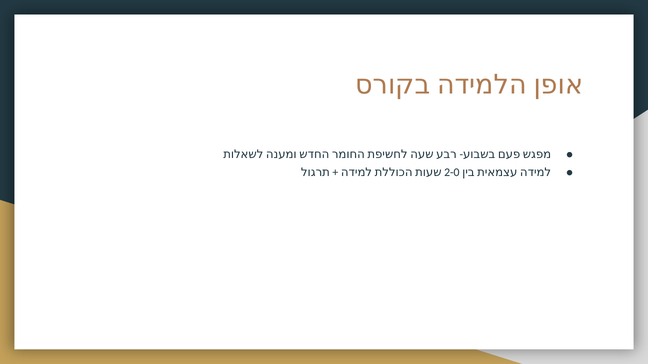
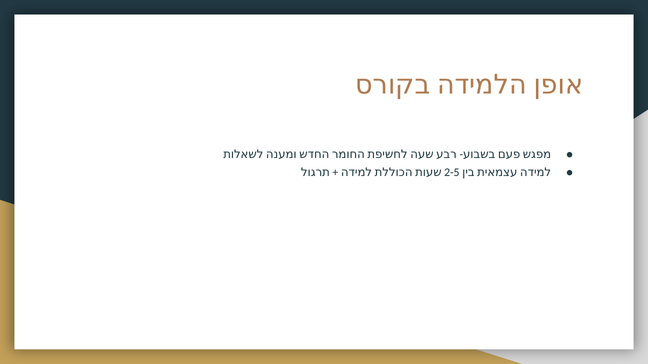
2-0: 2-0 -> 2-5
